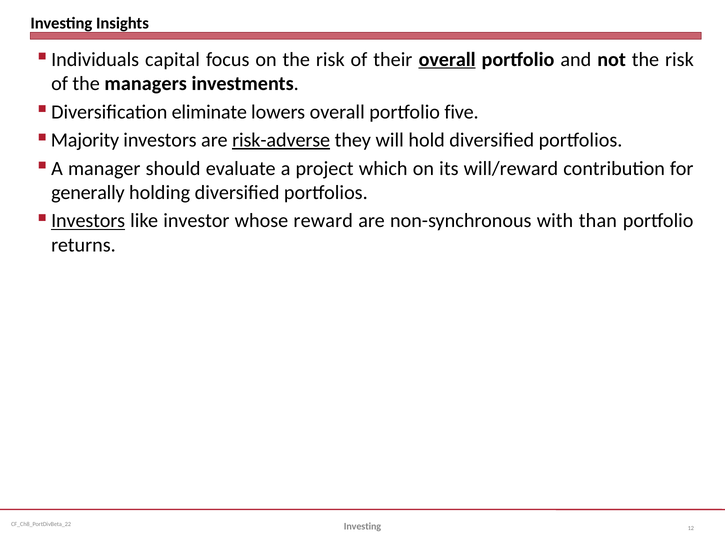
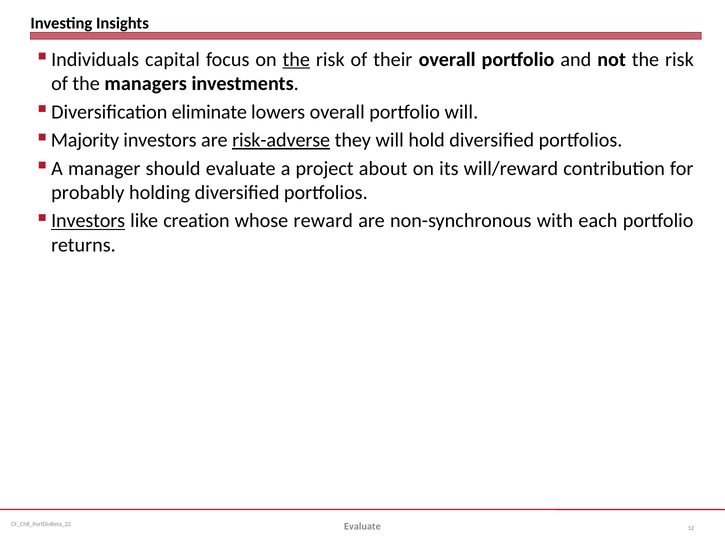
the at (296, 59) underline: none -> present
overall at (447, 59) underline: present -> none
portfolio five: five -> will
which: which -> about
generally: generally -> probably
investor: investor -> creation
than: than -> each
Investing at (362, 526): Investing -> Evaluate
